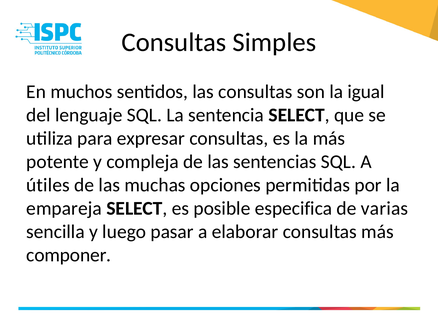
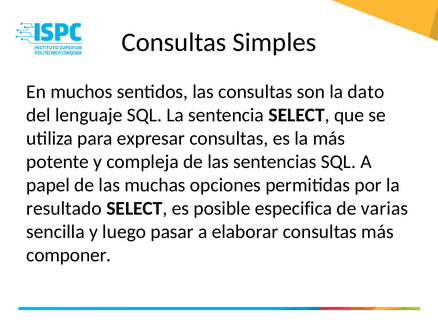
igual: igual -> dato
útiles: útiles -> papel
empareja: empareja -> resultado
